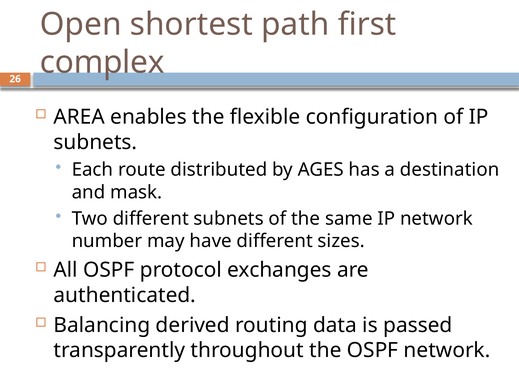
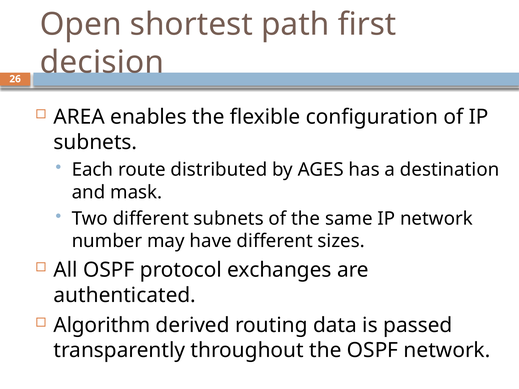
complex: complex -> decision
Balancing: Balancing -> Algorithm
